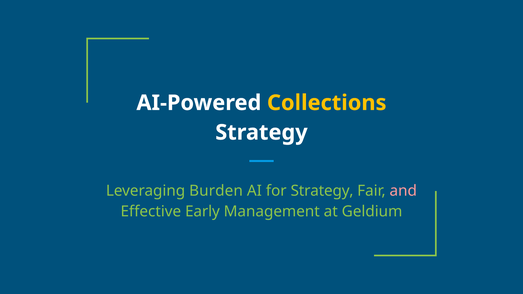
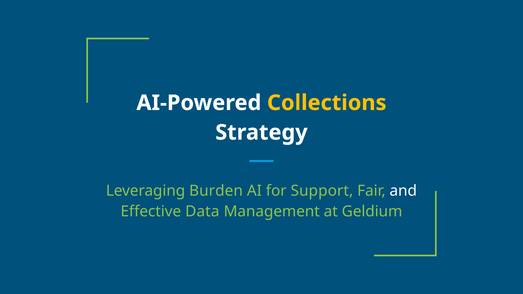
for Strategy: Strategy -> Support
and colour: pink -> white
Early: Early -> Data
